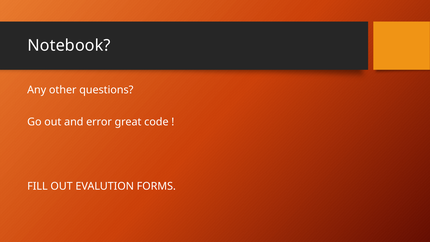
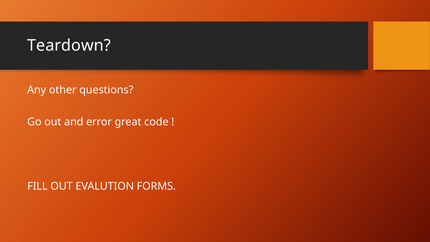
Notebook: Notebook -> Teardown
